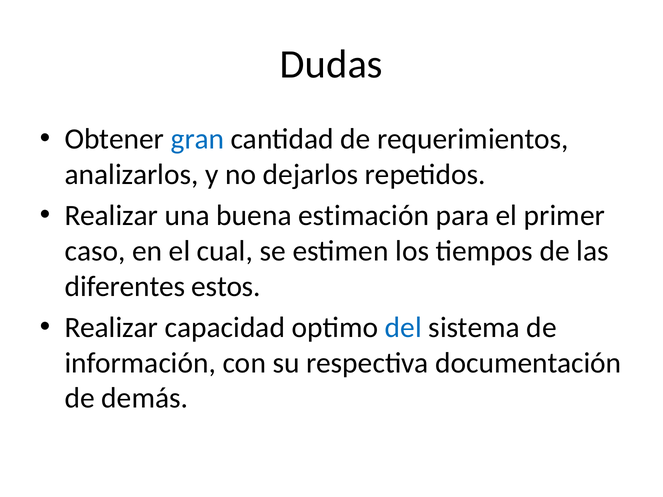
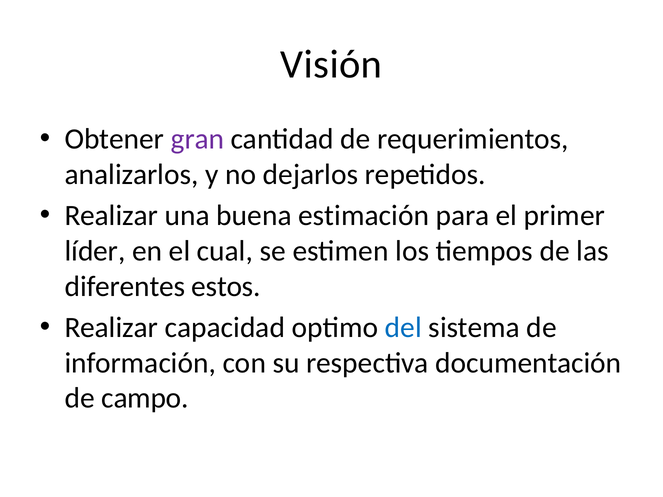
Dudas: Dudas -> Visión
gran colour: blue -> purple
caso: caso -> líder
demás: demás -> campo
